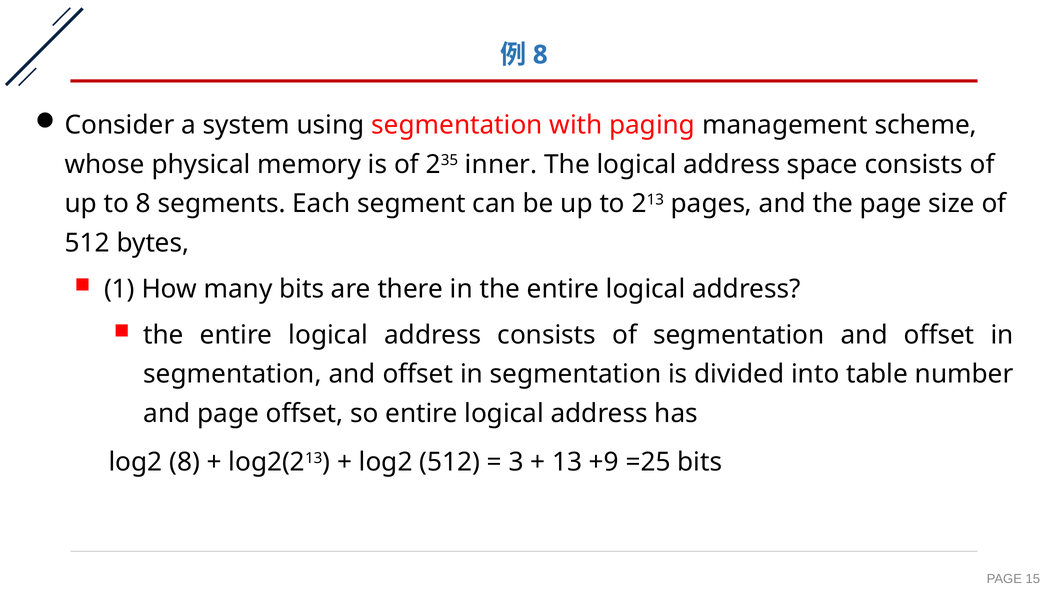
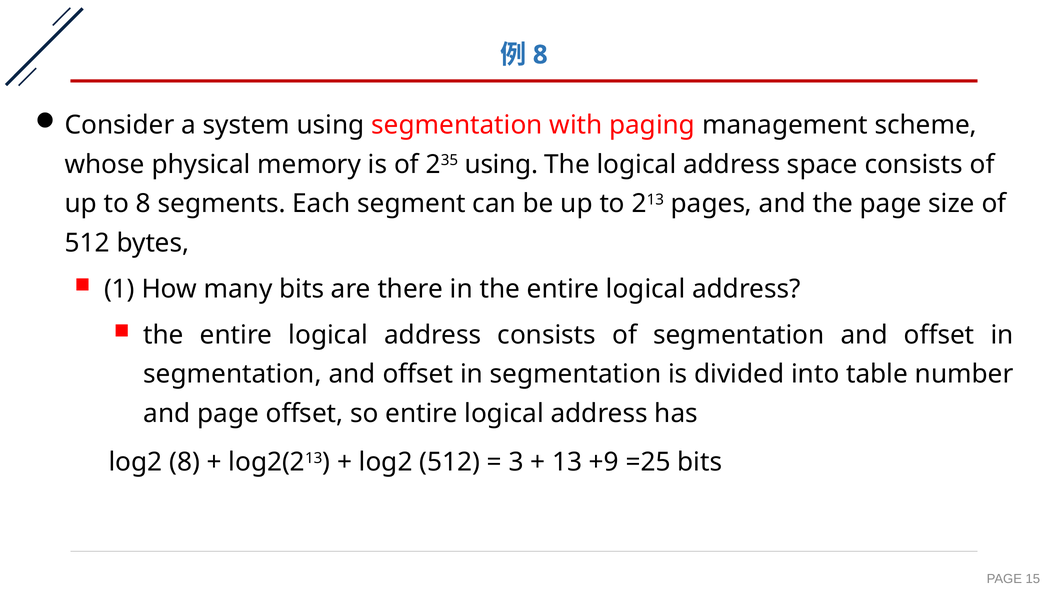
235 inner: inner -> using
